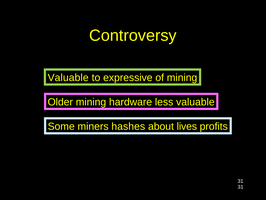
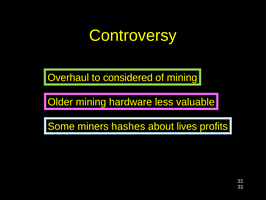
Valuable at (68, 78): Valuable -> Overhaul
expressive: expressive -> considered
